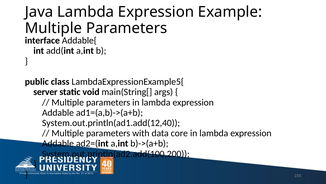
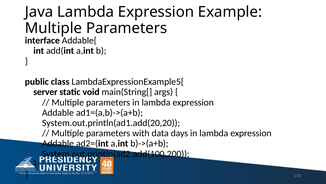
System.out.println(ad1.add(12,40: System.out.println(ad1.add(12,40 -> System.out.println(ad1.add(20,20
core: core -> days
